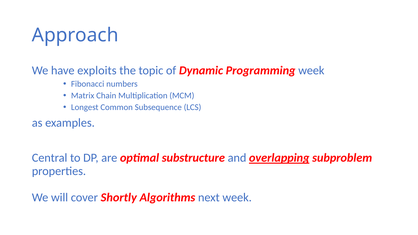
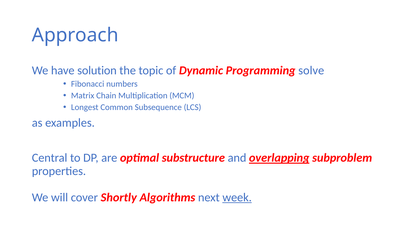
exploits: exploits -> solution
Programming week: week -> solve
week at (237, 197) underline: none -> present
